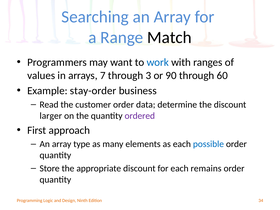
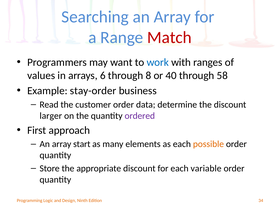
Match colour: black -> red
7: 7 -> 6
3: 3 -> 8
90: 90 -> 40
60: 60 -> 58
type: type -> start
possible colour: blue -> orange
remains: remains -> variable
